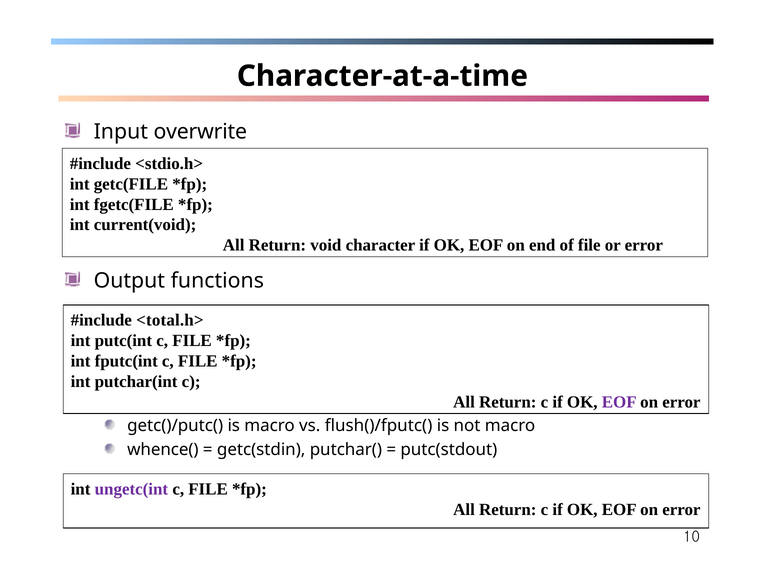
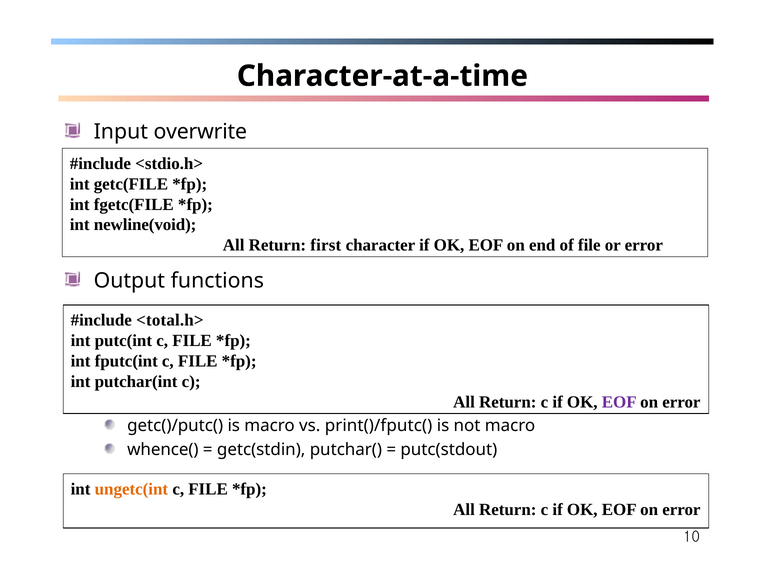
current(void: current(void -> newline(void
void: void -> first
flush()/fputc(: flush()/fputc( -> print()/fputc(
ungetc(int colour: purple -> orange
